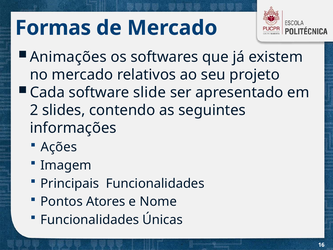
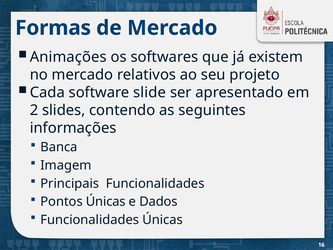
Ações: Ações -> Banca
Pontos Atores: Atores -> Únicas
Nome: Nome -> Dados
